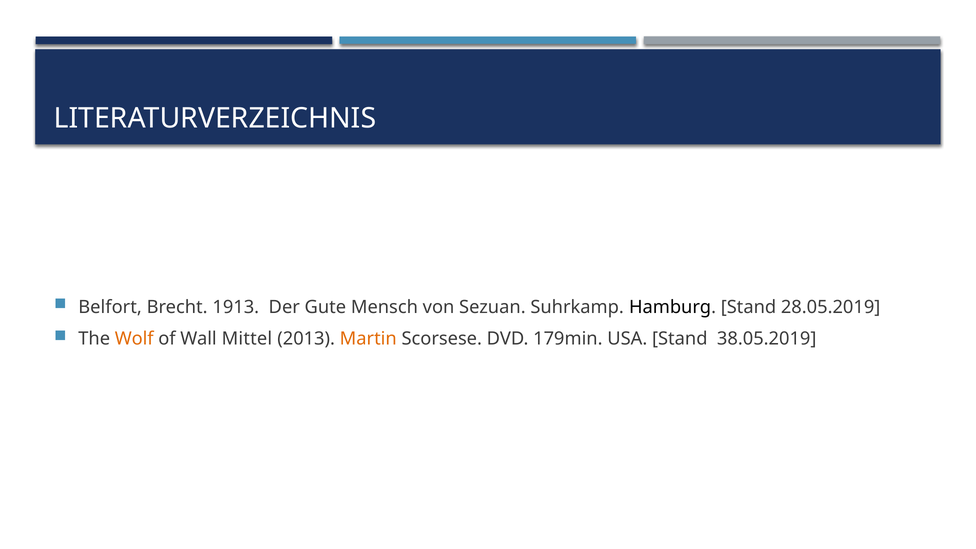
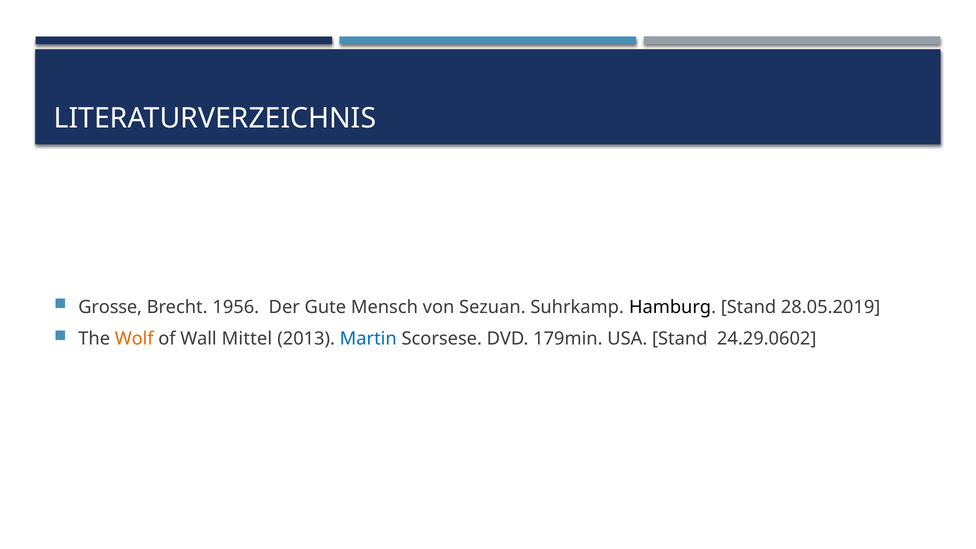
Belfort: Belfort -> Grosse
1913: 1913 -> 1956
Martin colour: orange -> blue
38.05.2019: 38.05.2019 -> 24.29.0602
